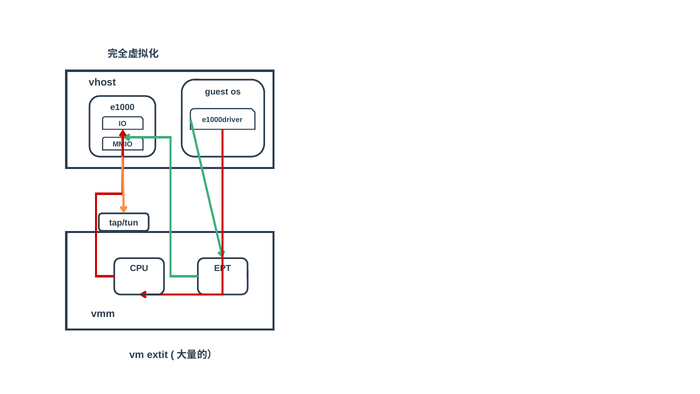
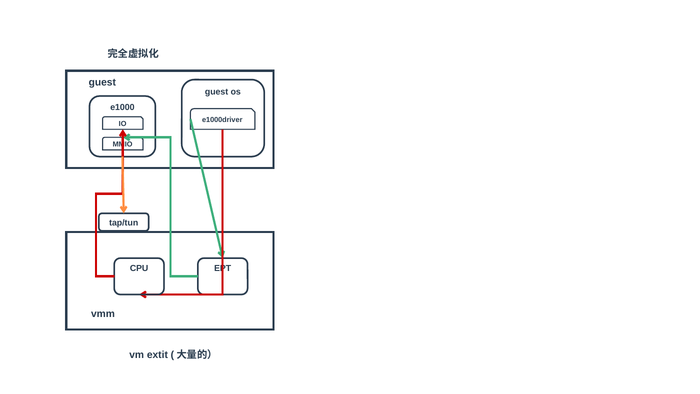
vhost at (102, 83): vhost -> guest
